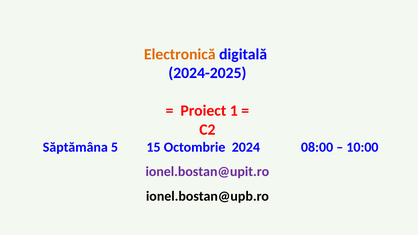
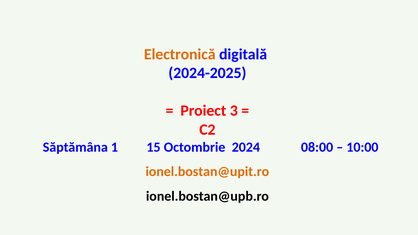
1: 1 -> 3
5: 5 -> 1
ionel.bostan@upit.ro colour: purple -> orange
